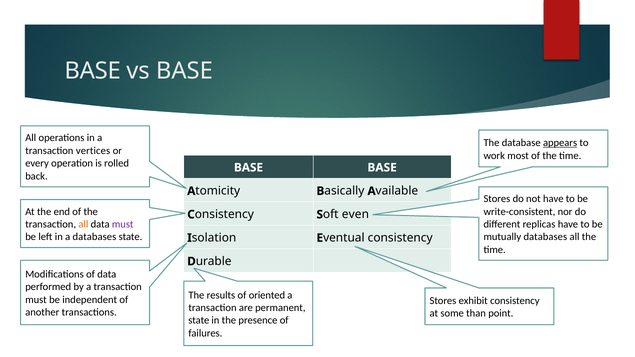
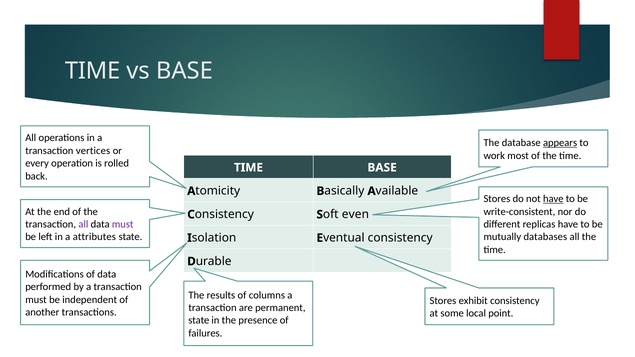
BASE at (93, 71): BASE -> TIME
BASE at (248, 168): BASE -> TIME
have at (553, 199) underline: none -> present
all at (83, 224) colour: orange -> purple
a databases: databases -> attributes
oriented: oriented -> columns
than: than -> local
